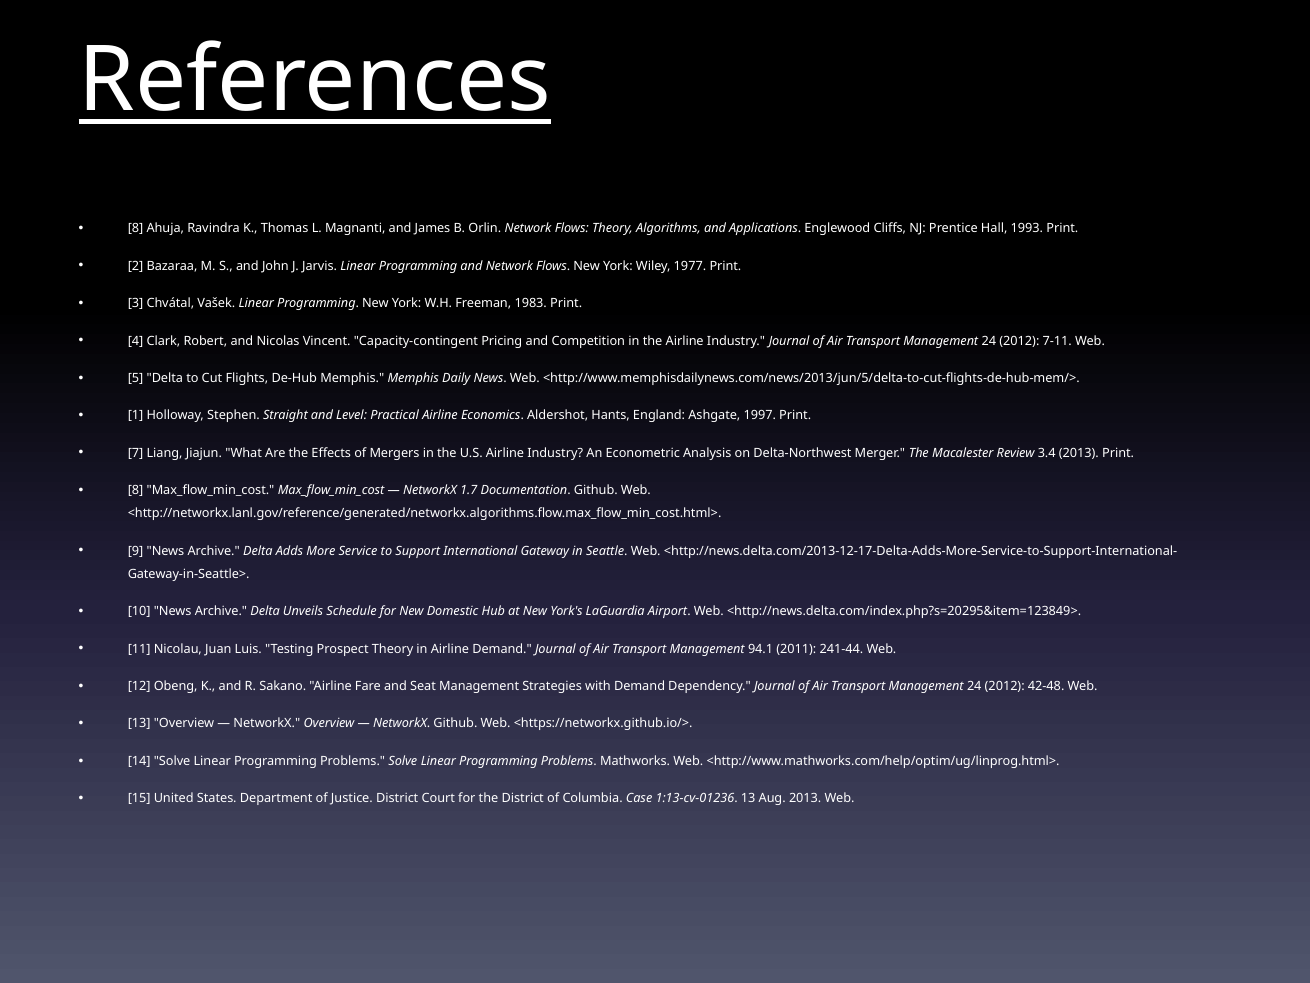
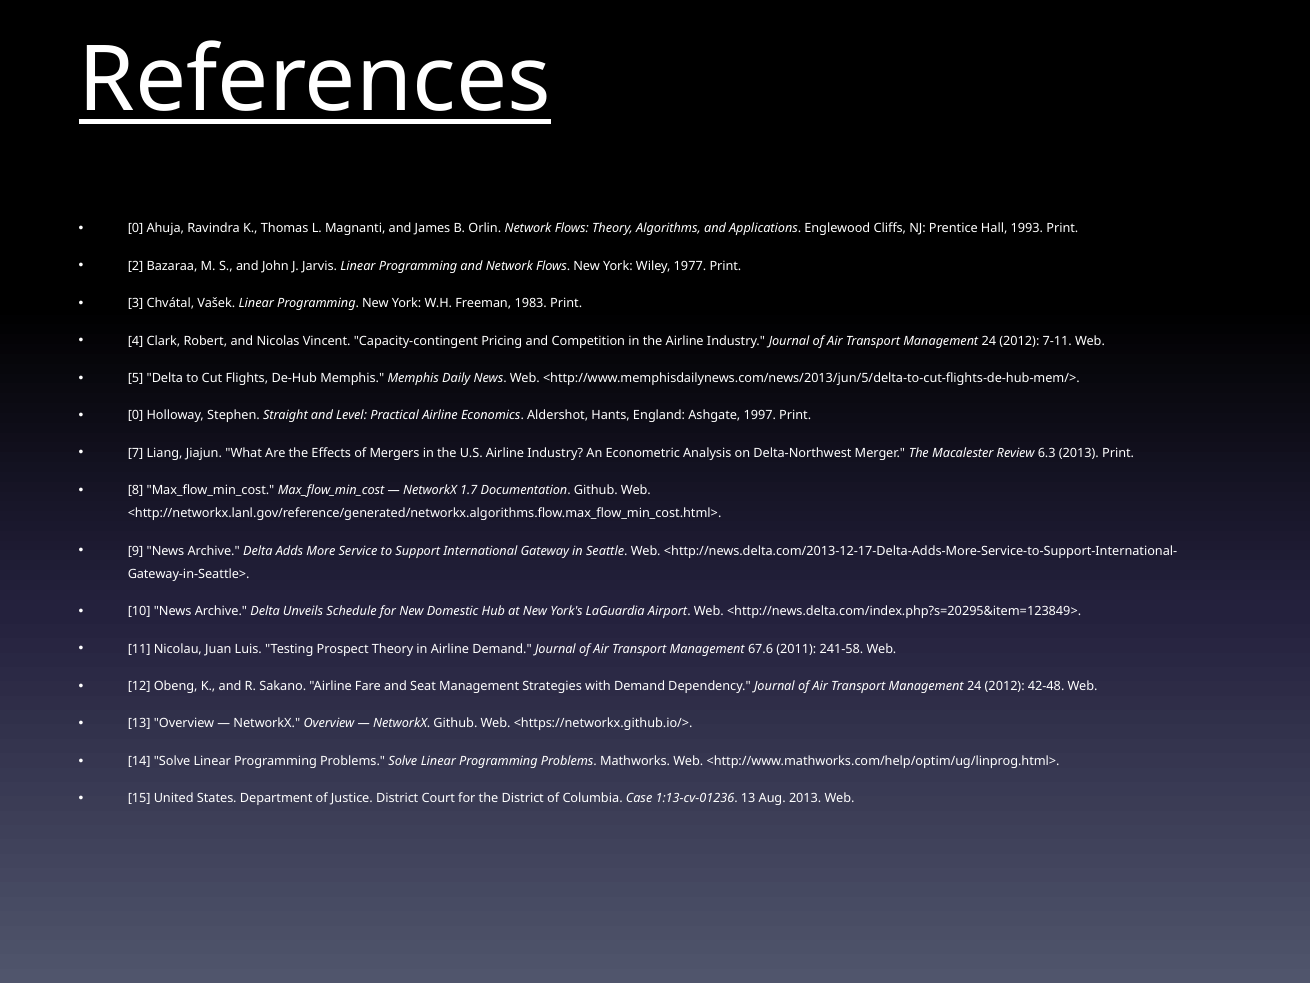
8 at (136, 228): 8 -> 0
1 at (136, 416): 1 -> 0
3.4: 3.4 -> 6.3
94.1: 94.1 -> 67.6
241-44: 241-44 -> 241-58
